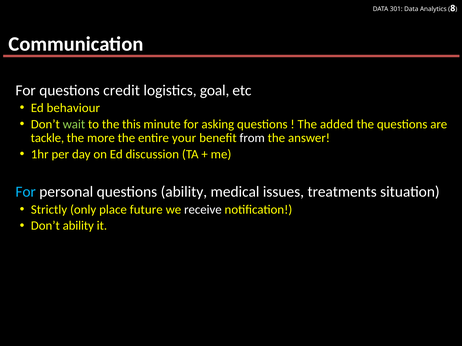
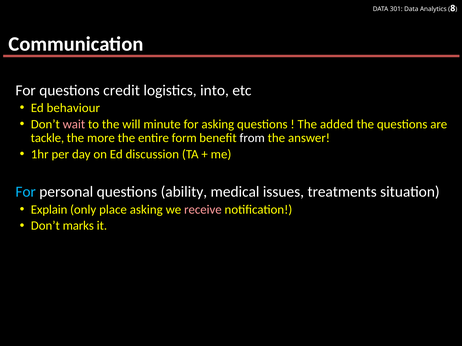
goal: goal -> into
wait colour: light green -> pink
this: this -> will
your: your -> form
Strictly: Strictly -> Explain
place future: future -> asking
receive colour: white -> pink
Don’t ability: ability -> marks
